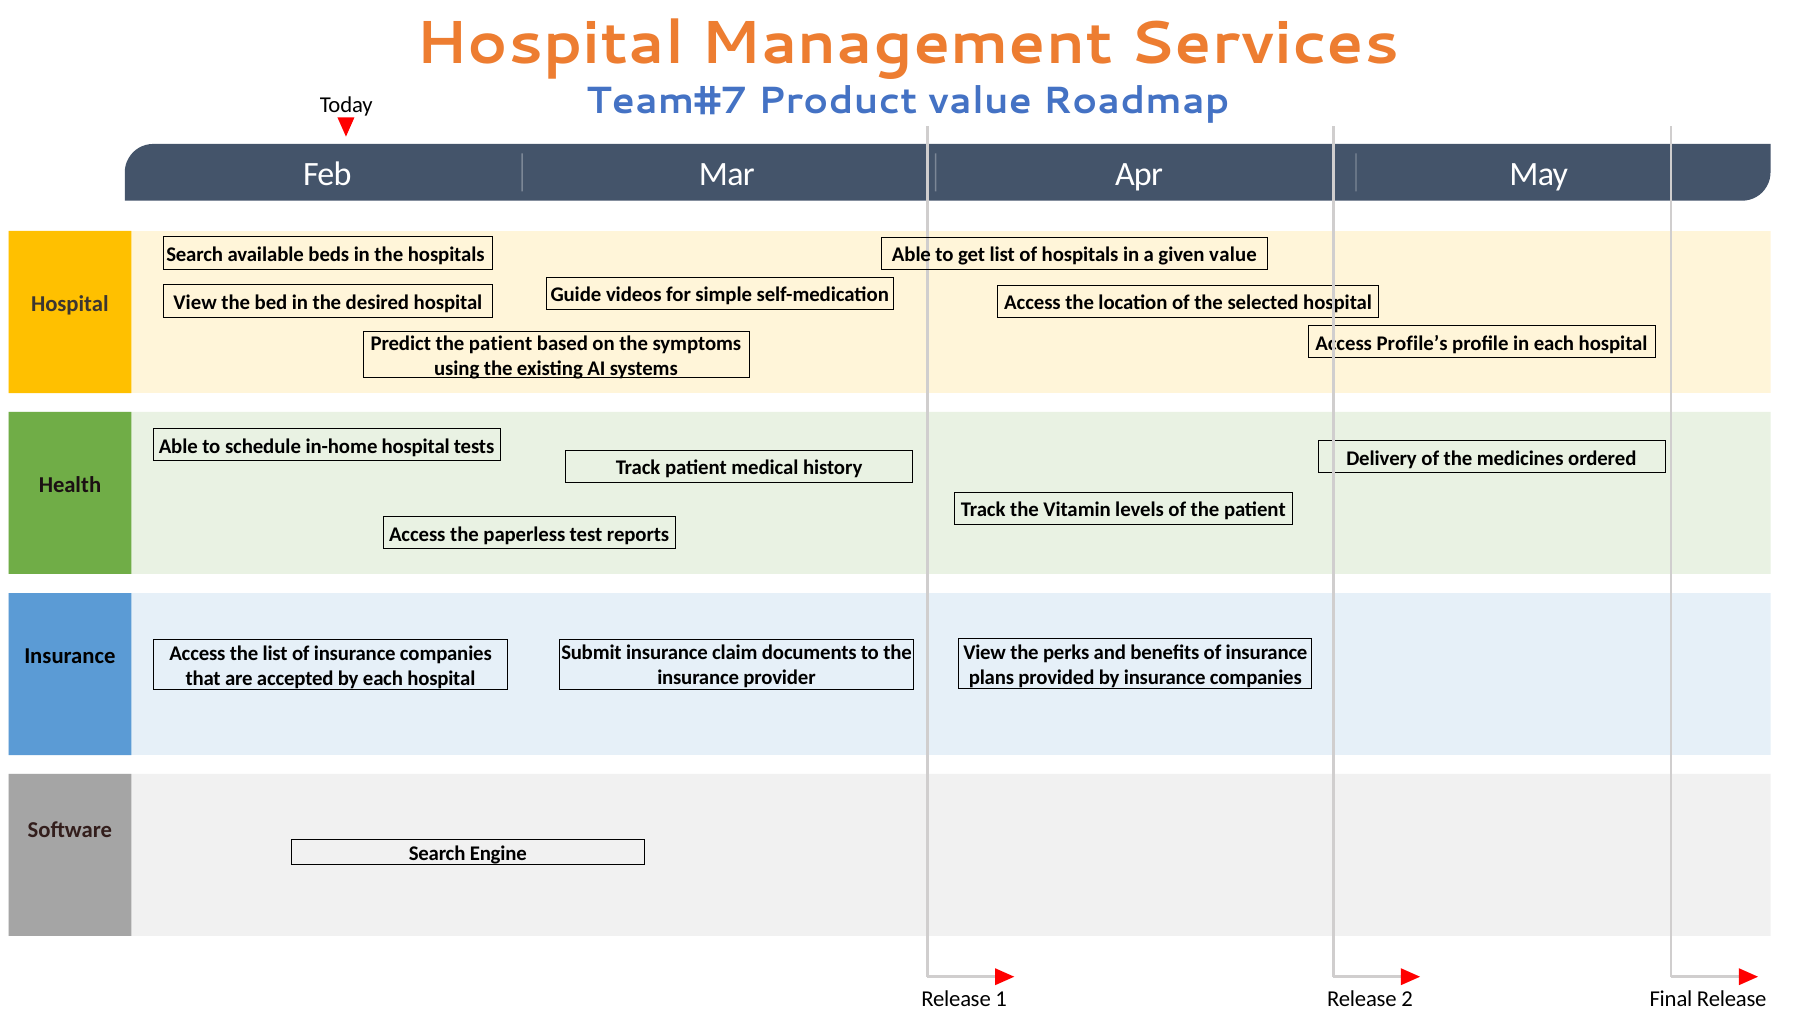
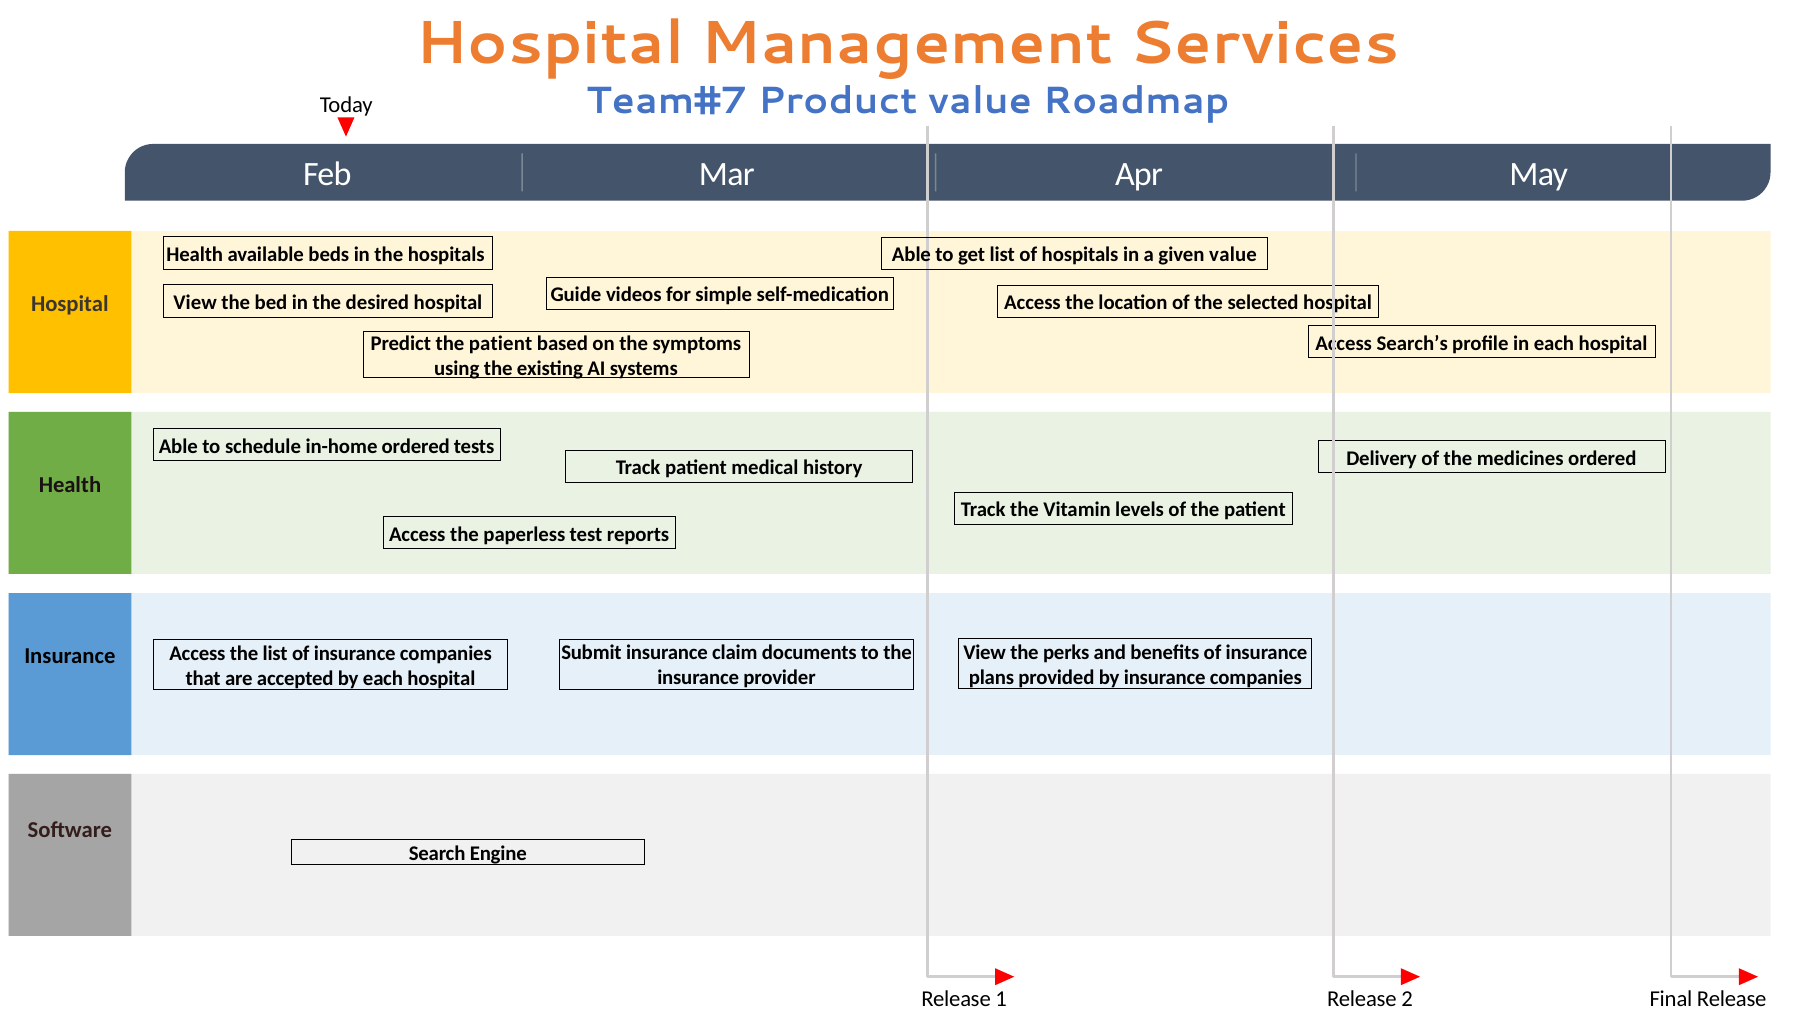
Search at (195, 254): Search -> Health
Profile’s: Profile’s -> Search’s
in-home hospital: hospital -> ordered
